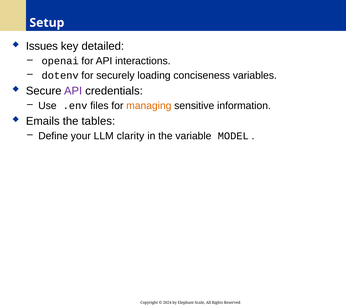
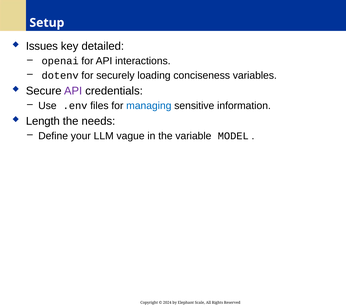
managing colour: orange -> blue
Emails: Emails -> Length
tables: tables -> needs
clarity: clarity -> vague
